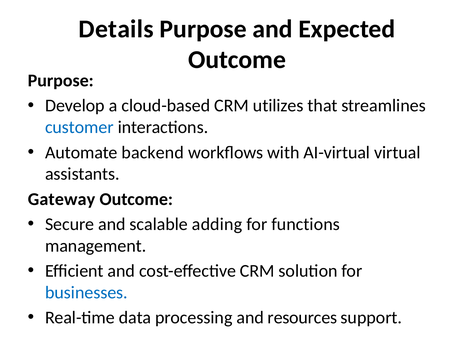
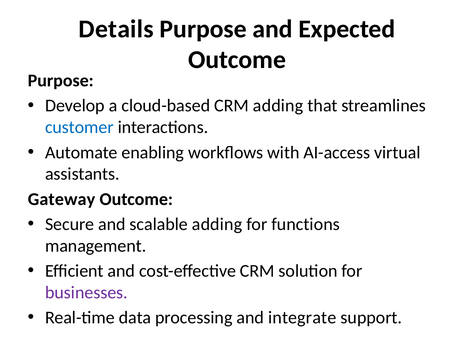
CRM utilizes: utilizes -> adding
backend: backend -> enabling
AI-virtual: AI-virtual -> AI-access
businesses colour: blue -> purple
resources: resources -> integrate
